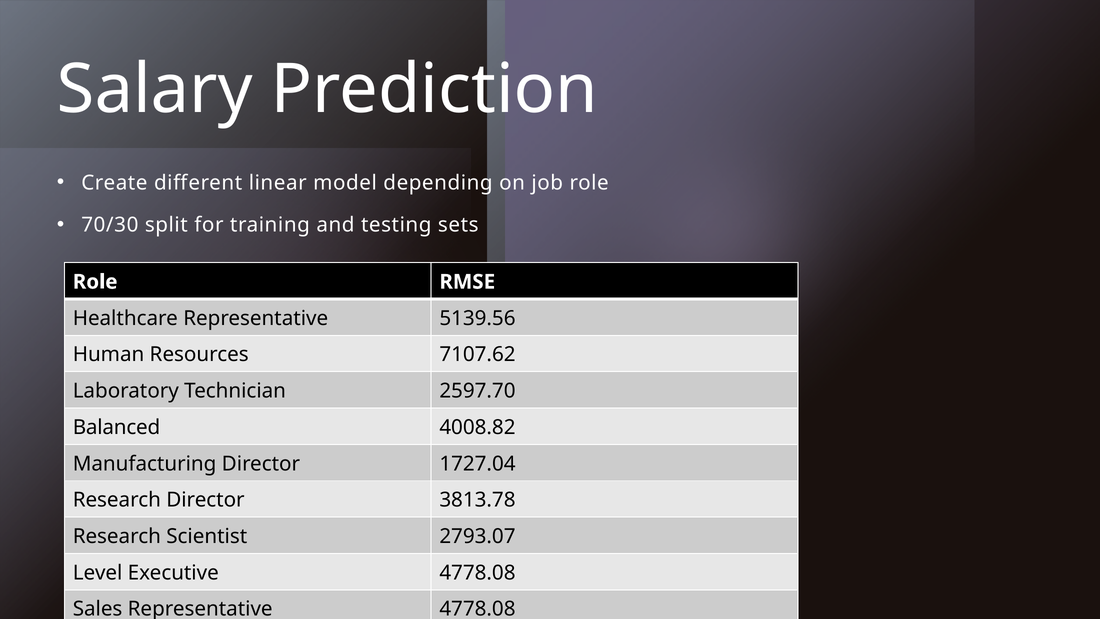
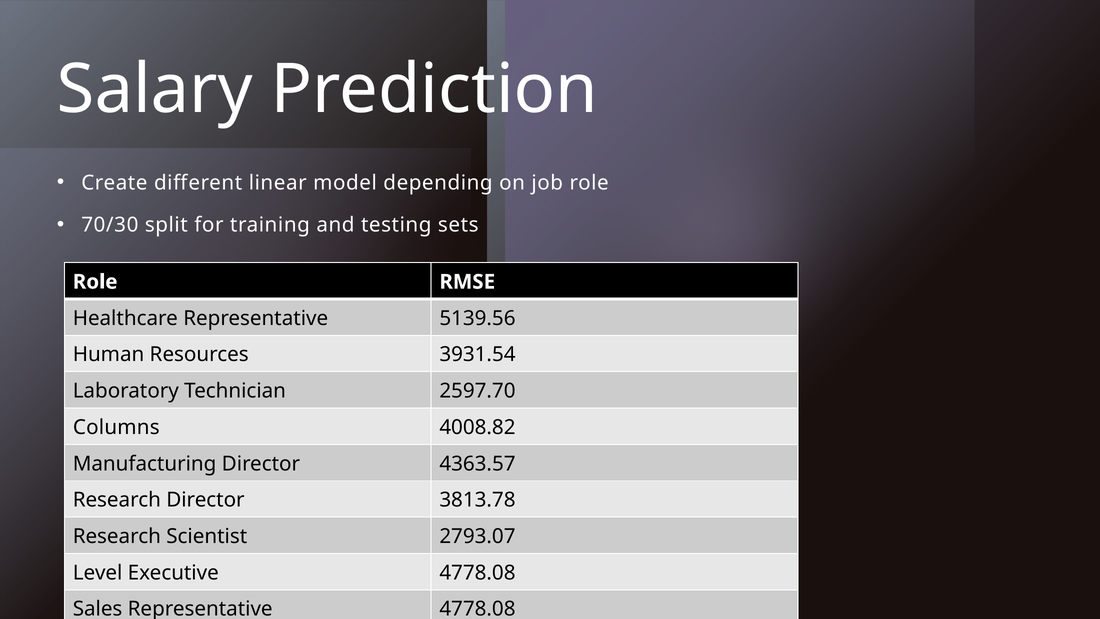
7107.62: 7107.62 -> 3931.54
Balanced: Balanced -> Columns
1727.04: 1727.04 -> 4363.57
